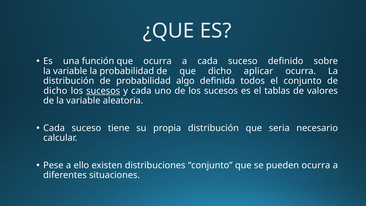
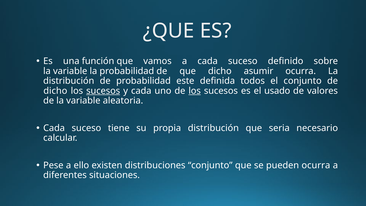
que ocurra: ocurra -> vamos
aplicar: aplicar -> asumir
algo: algo -> este
los at (195, 91) underline: none -> present
tablas: tablas -> usado
